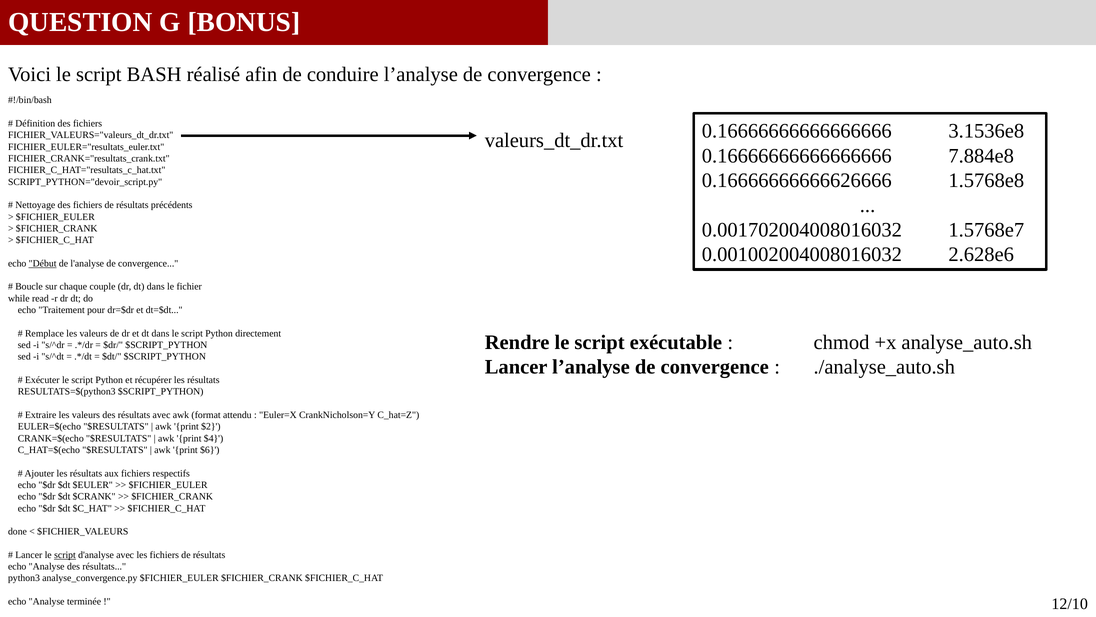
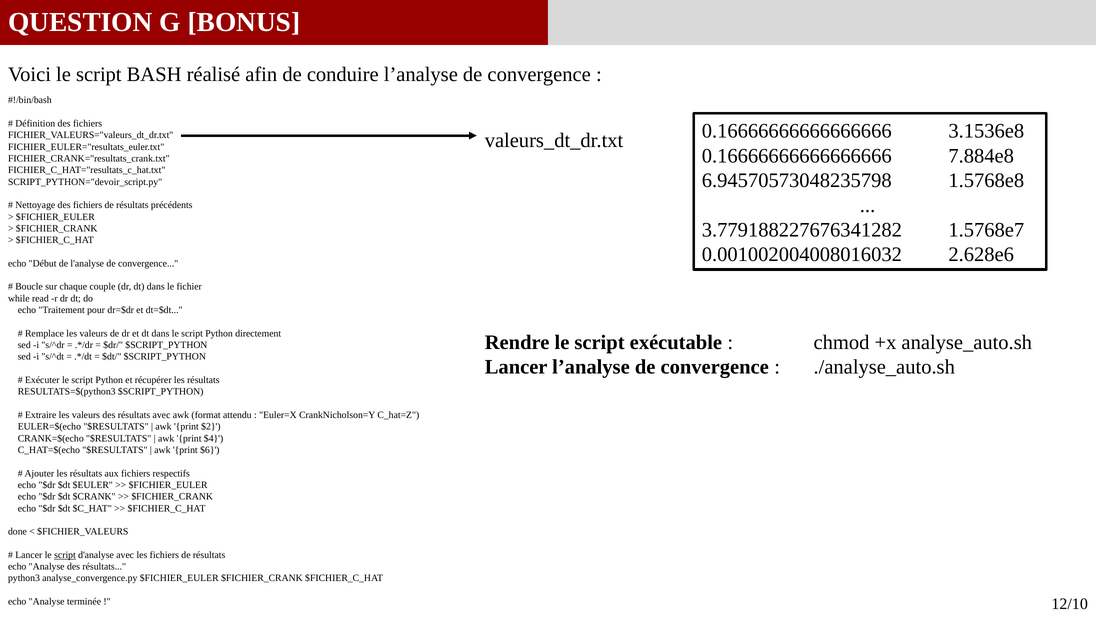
0.16666666666626666: 0.16666666666626666 -> 6.94570573048235798
0.001702004008016032: 0.001702004008016032 -> 3.779188227676341282
Début underline: present -> none
